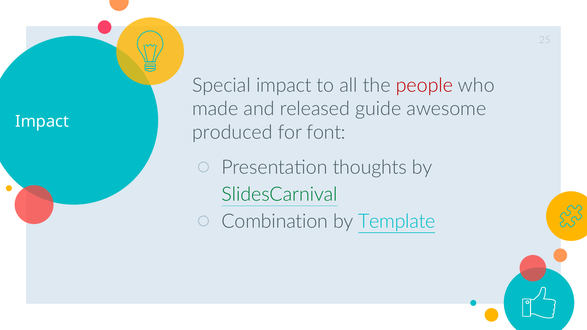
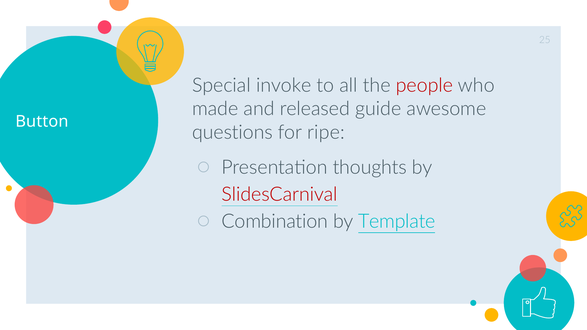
Special impact: impact -> invoke
Impact at (42, 121): Impact -> Button
produced: produced -> questions
font: font -> ripe
SlidesCarnival colour: green -> red
